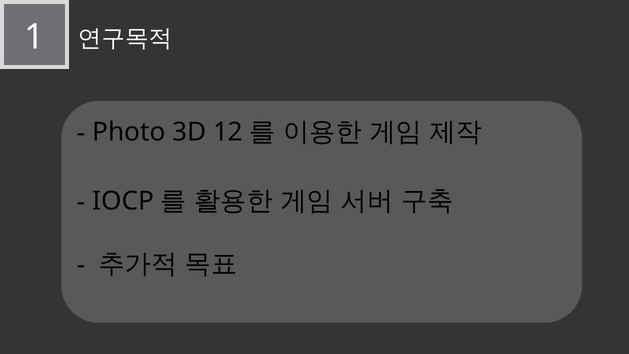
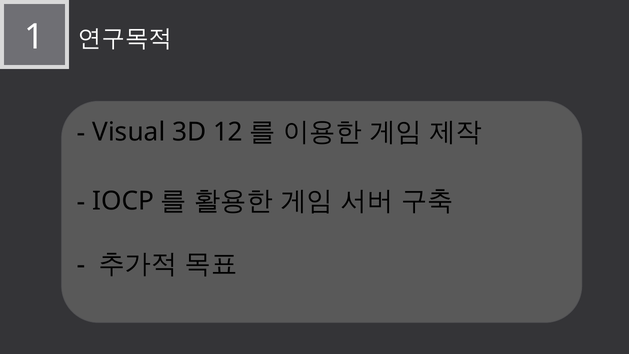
Photo: Photo -> Visual
